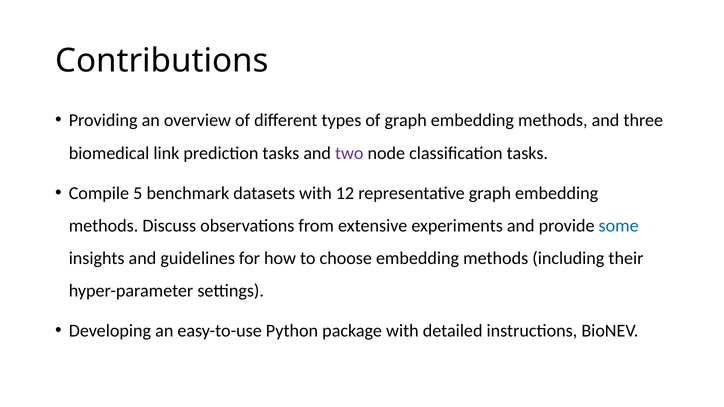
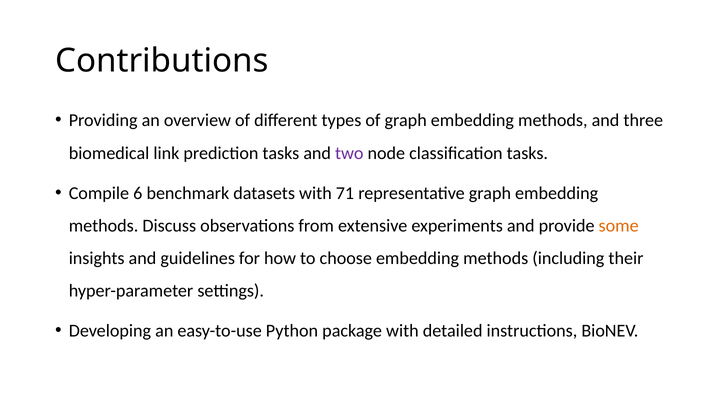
5: 5 -> 6
12: 12 -> 71
some colour: blue -> orange
